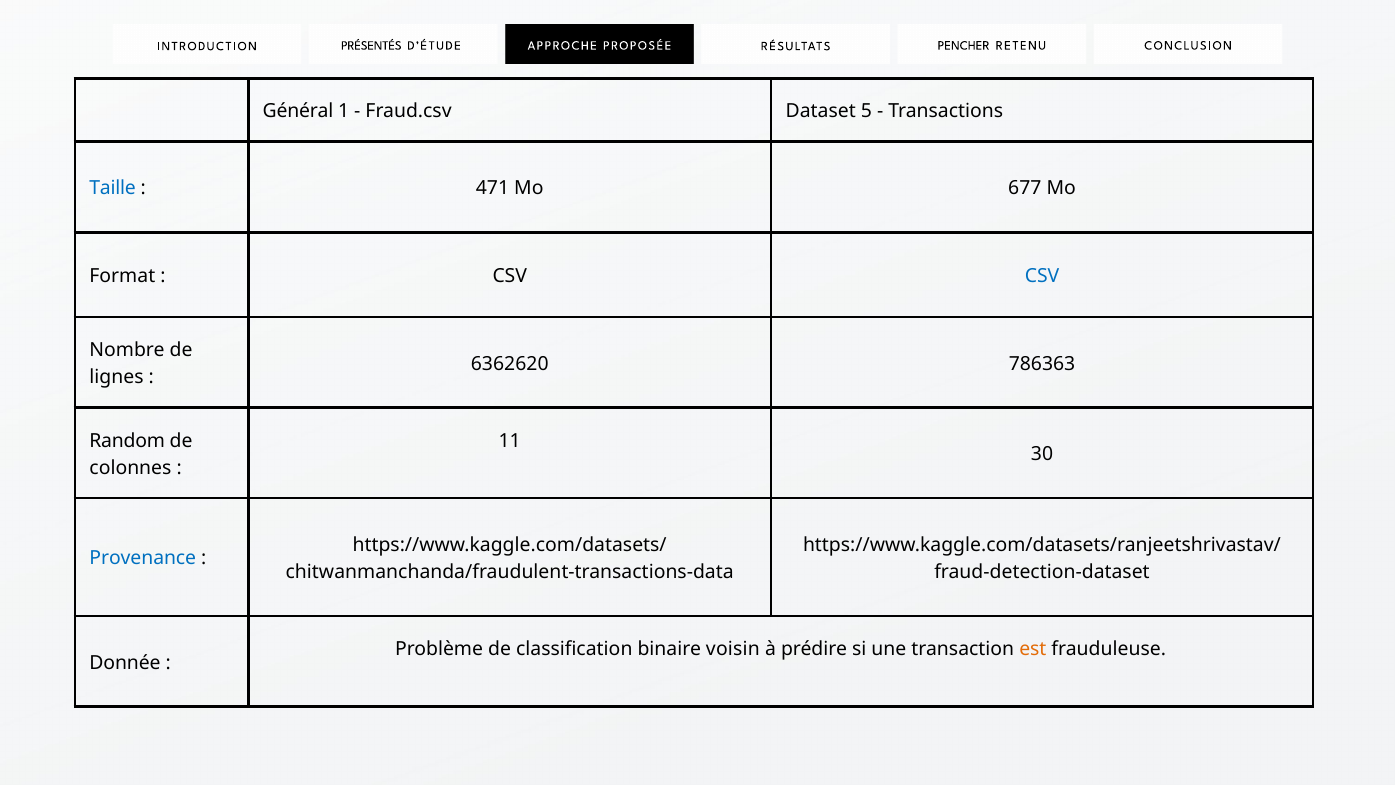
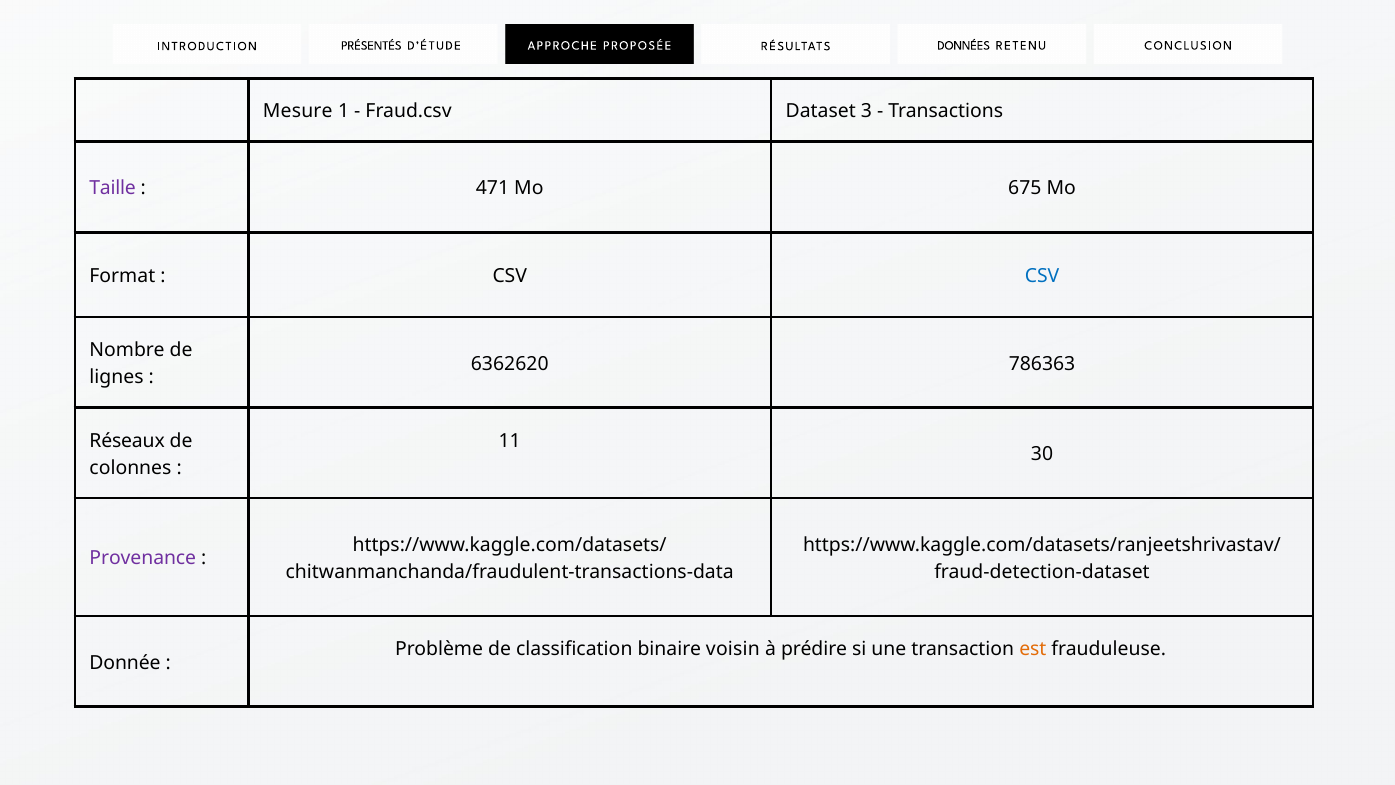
PENCHER: PENCHER -> DONNÉES
Général: Général -> Mesure
5: 5 -> 3
Taille colour: blue -> purple
677: 677 -> 675
Random: Random -> Réseaux
Provenance colour: blue -> purple
